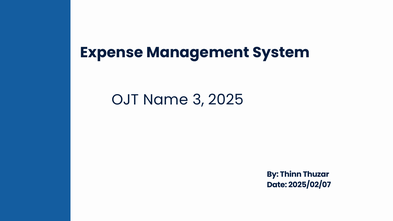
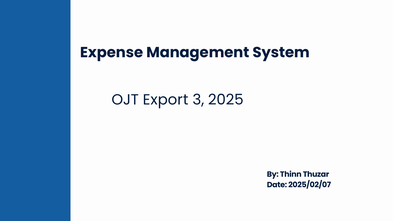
Name: Name -> Export
